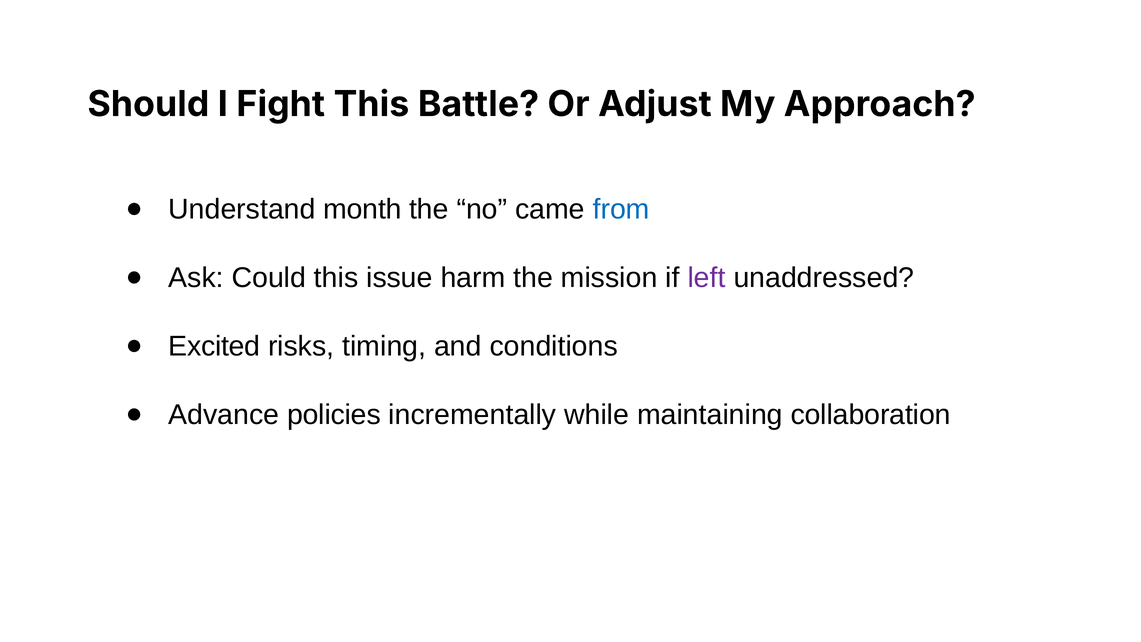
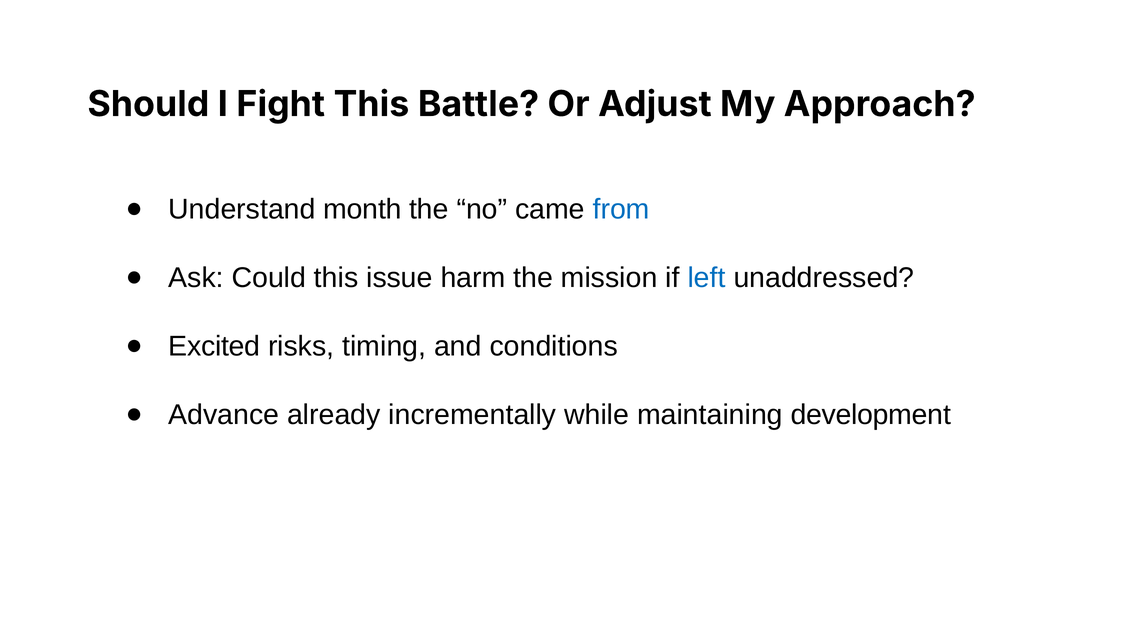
left colour: purple -> blue
policies: policies -> already
collaboration: collaboration -> development
